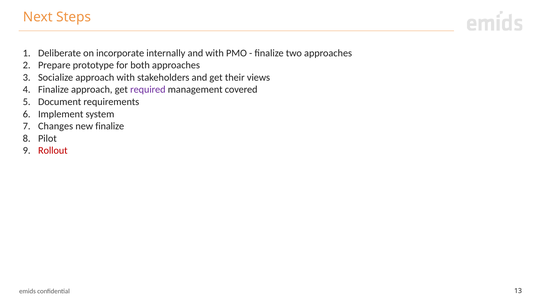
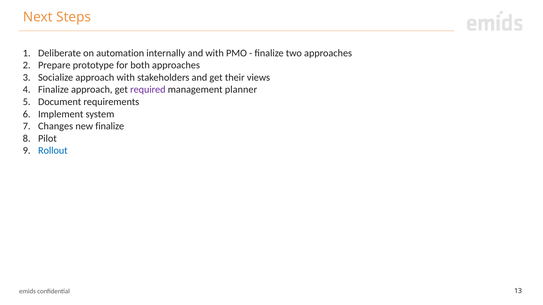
incorporate: incorporate -> automation
covered: covered -> planner
Rollout colour: red -> blue
